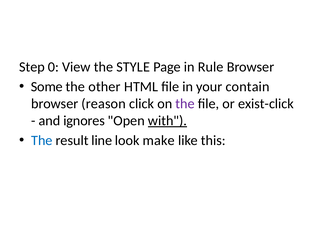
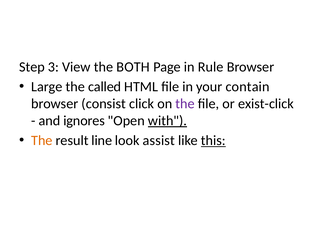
0: 0 -> 3
STYLE: STYLE -> BOTH
Some: Some -> Large
other: other -> called
reason: reason -> consist
The at (42, 141) colour: blue -> orange
make: make -> assist
this underline: none -> present
